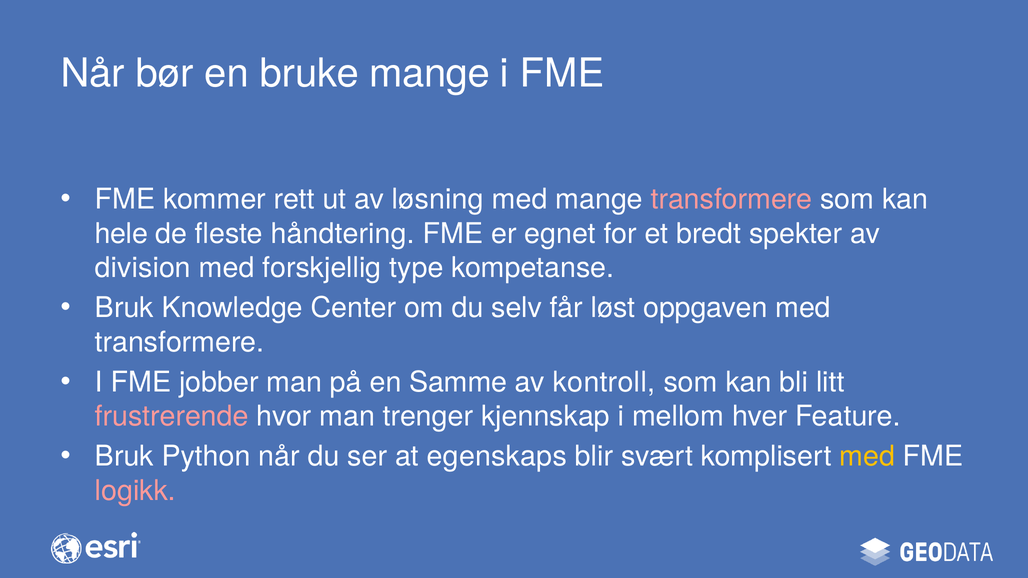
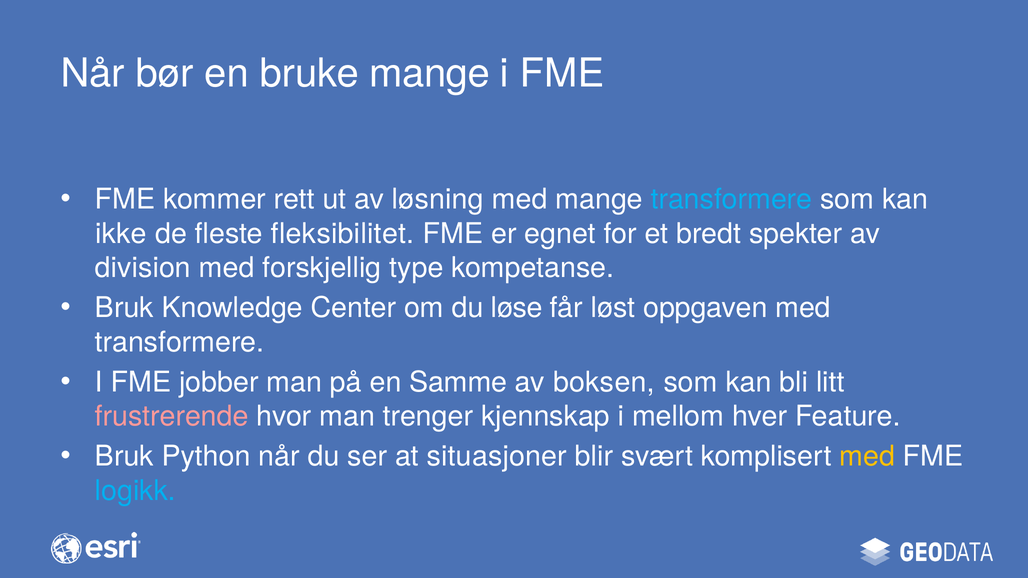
transformere at (731, 200) colour: pink -> light blue
hele: hele -> ikke
håndtering: håndtering -> fleksibilitet
selv: selv -> løse
kontroll: kontroll -> boksen
egenskaps: egenskaps -> situasjoner
logikk colour: pink -> light blue
